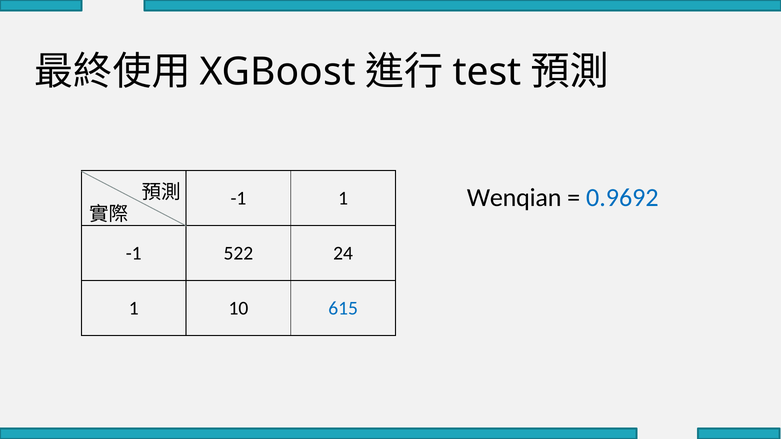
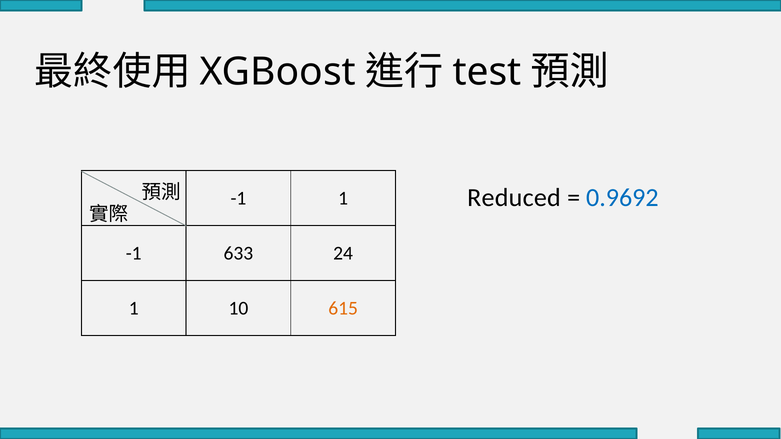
Wenqian: Wenqian -> Reduced
522: 522 -> 633
615 colour: blue -> orange
